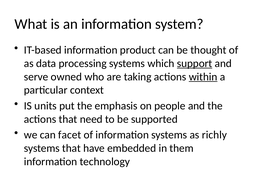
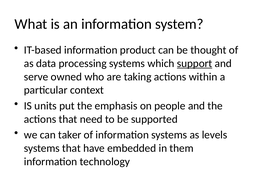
within underline: present -> none
facet: facet -> taker
richly: richly -> levels
